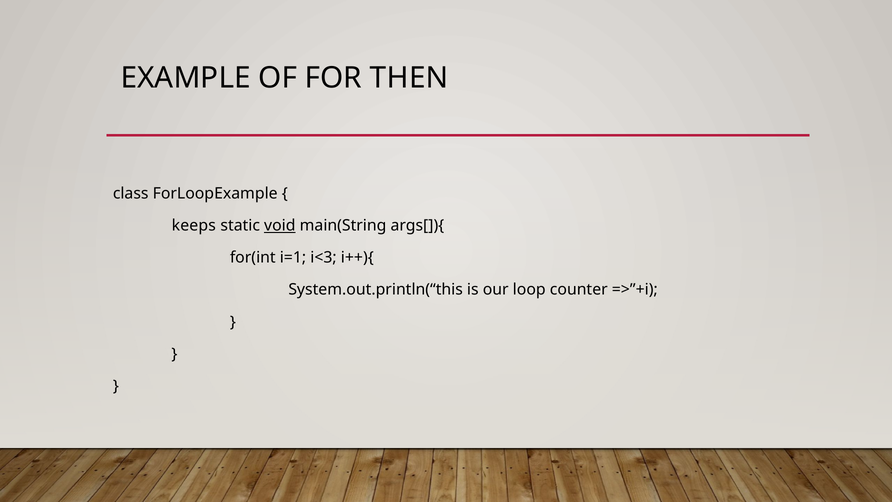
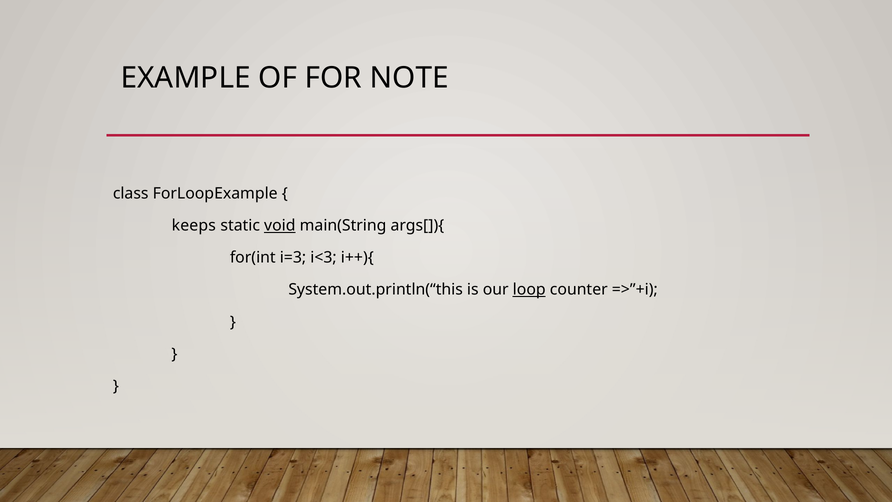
THEN: THEN -> NOTE
i=1: i=1 -> i=3
loop underline: none -> present
